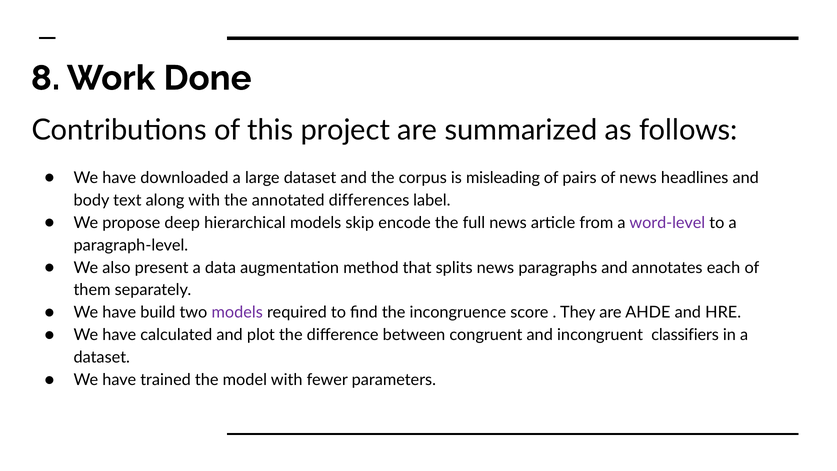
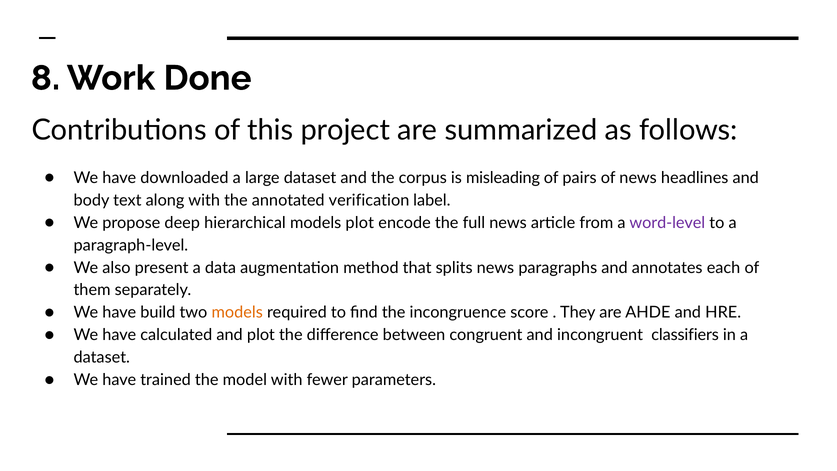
differences: differences -> verification
models skip: skip -> plot
models at (237, 312) colour: purple -> orange
